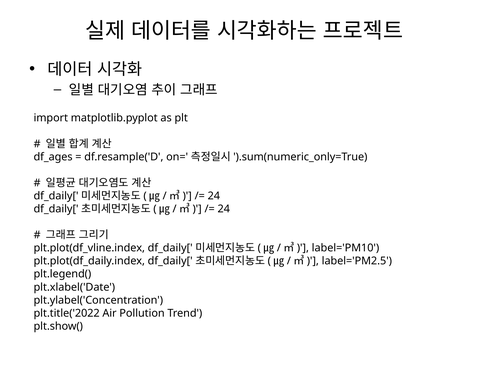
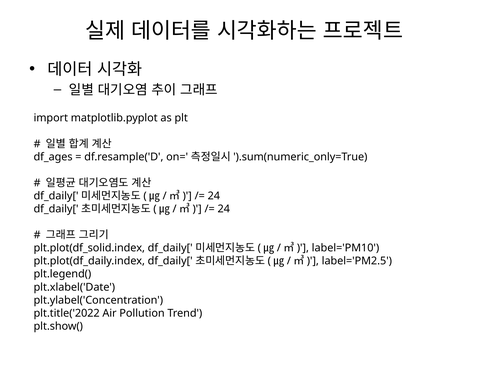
plt.plot(df_vline.index: plt.plot(df_vline.index -> plt.plot(df_solid.index
